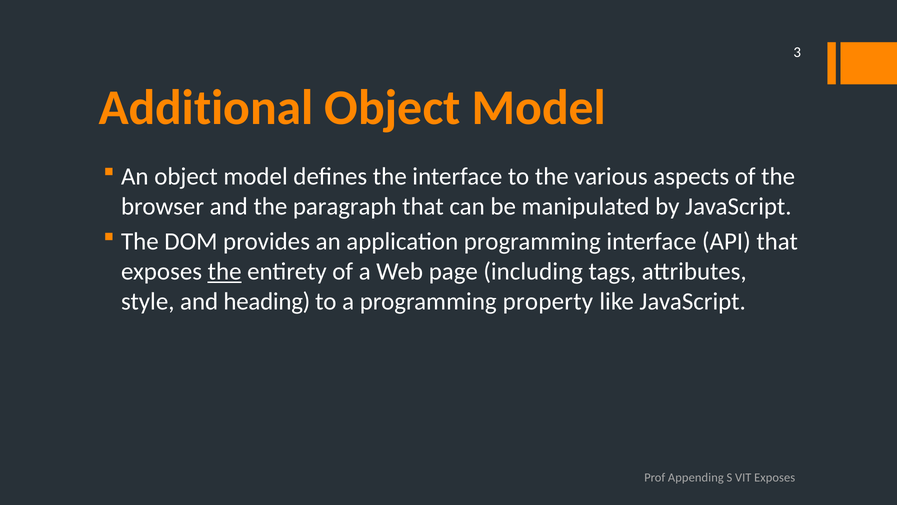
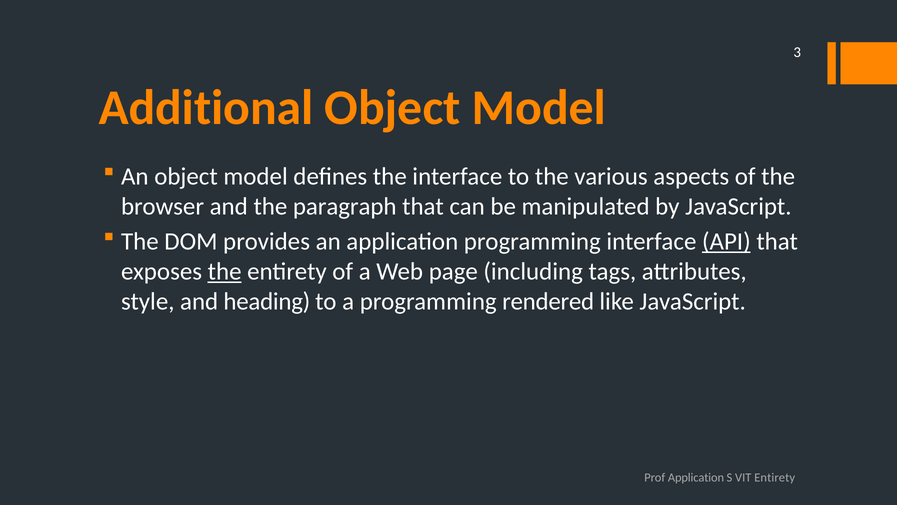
API underline: none -> present
property: property -> rendered
Prof Appending: Appending -> Application
VIT Exposes: Exposes -> Entirety
